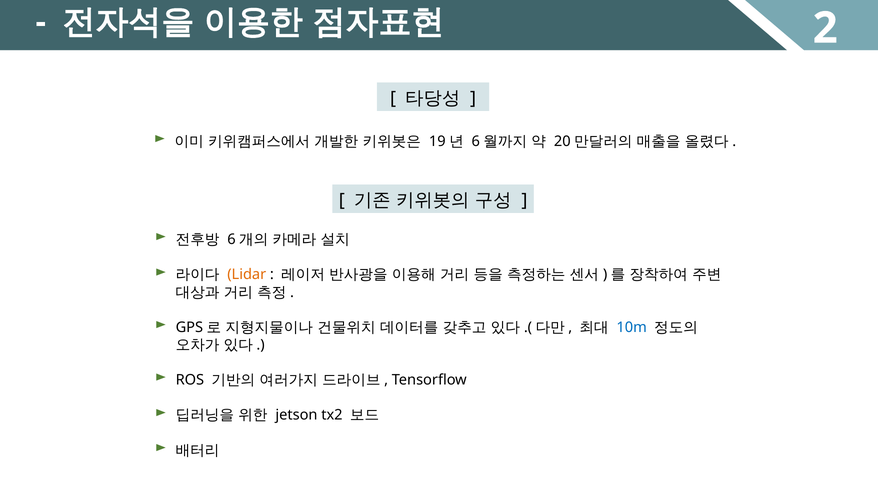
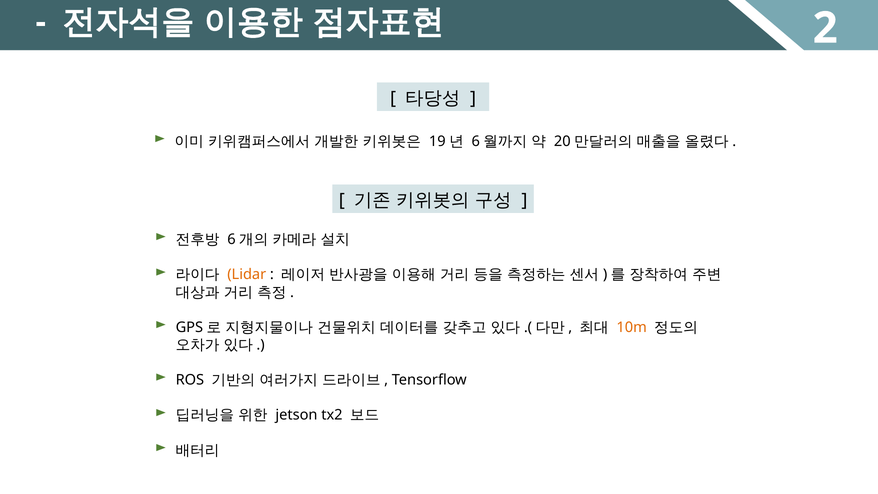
10m colour: blue -> orange
